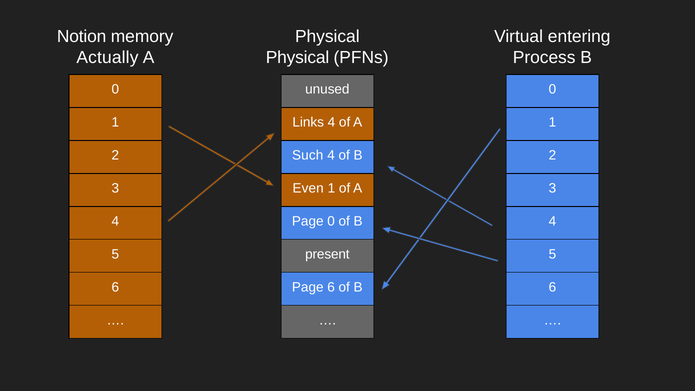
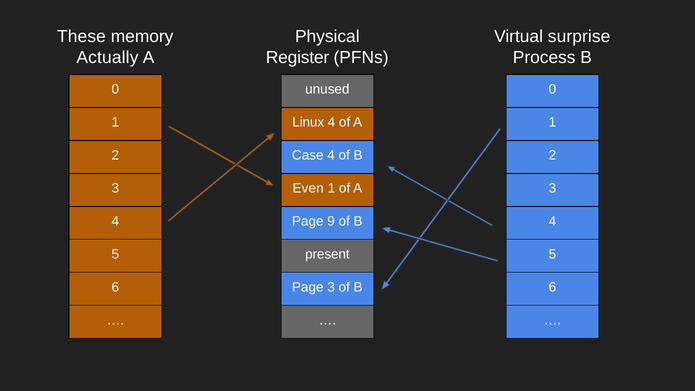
Notion: Notion -> These
entering: entering -> surprise
Physical at (298, 57): Physical -> Register
Links: Links -> Linux
Such: Such -> Case
Page 0: 0 -> 9
Page 6: 6 -> 3
